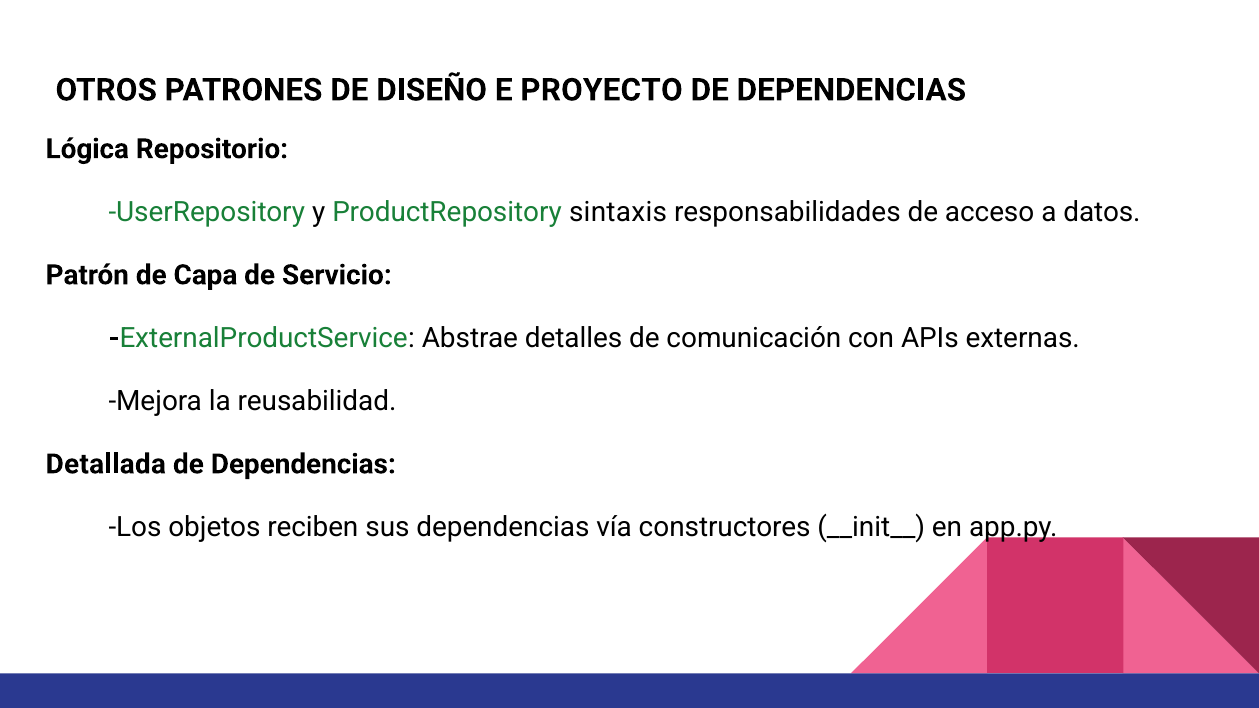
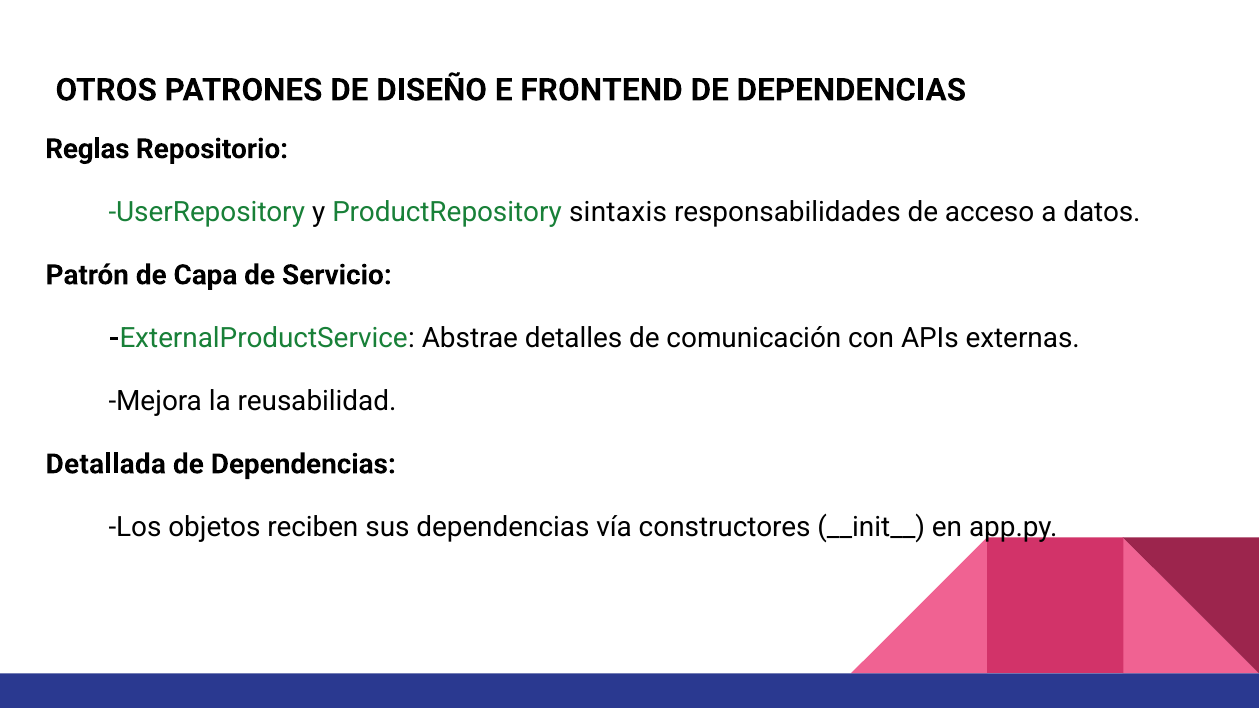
PROYECTO: PROYECTO -> FRONTEND
Lógica: Lógica -> Reglas
